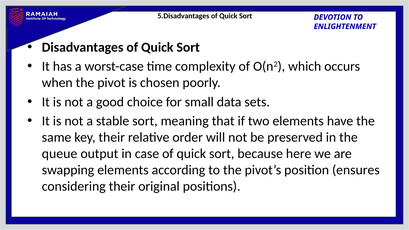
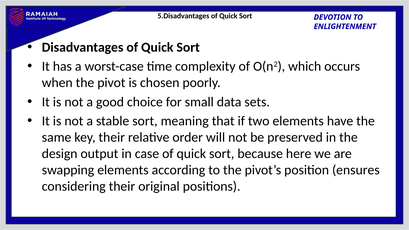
queue: queue -> design
